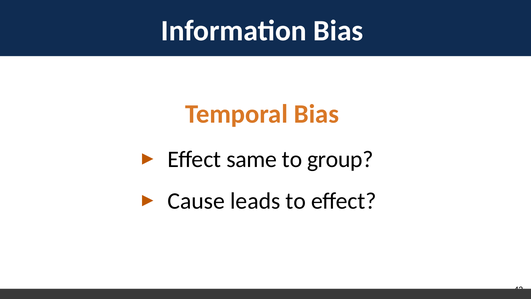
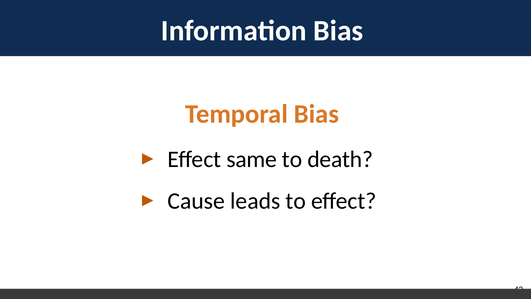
group: group -> death
